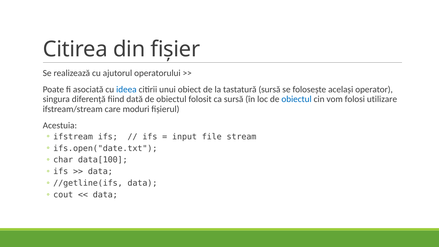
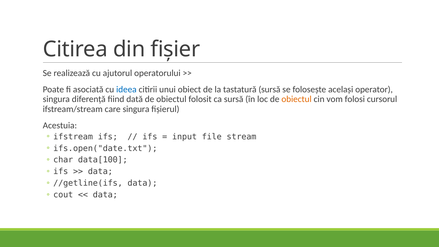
obiectul at (297, 99) colour: blue -> orange
utilizare: utilizare -> cursorul
care moduri: moduri -> singura
